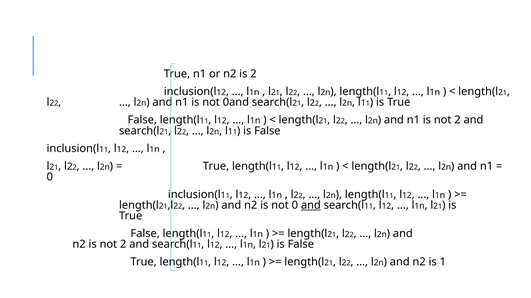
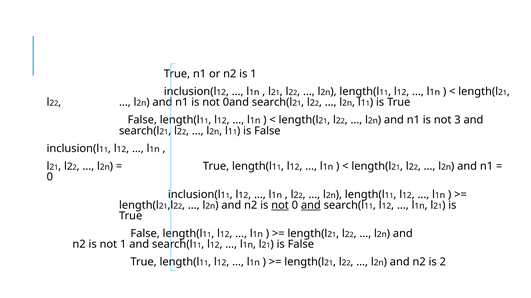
is 2: 2 -> 1
n1 is not 2: 2 -> 3
not at (280, 206) underline: none -> present
n2 is not 2: 2 -> 1
is 1: 1 -> 2
